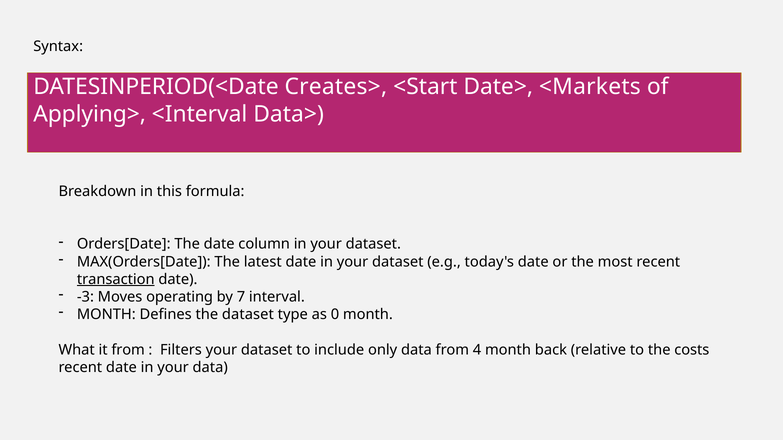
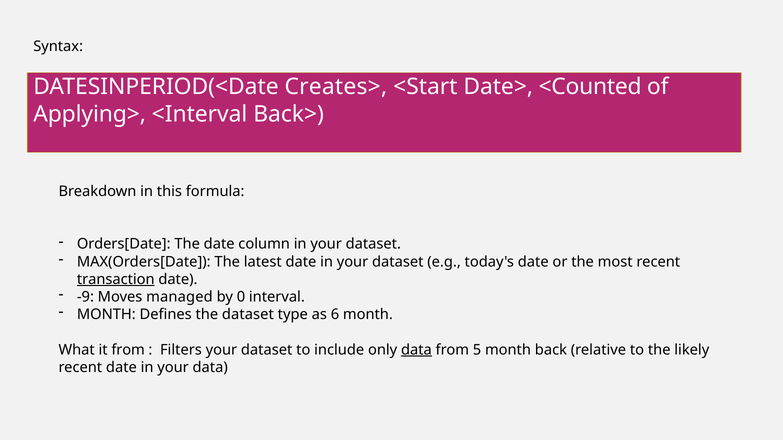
<Markets: <Markets -> <Counted
Data>: Data> -> Back>
-3: -3 -> -9
operating: operating -> managed
7: 7 -> 0
0: 0 -> 6
data at (416, 350) underline: none -> present
4: 4 -> 5
costs: costs -> likely
